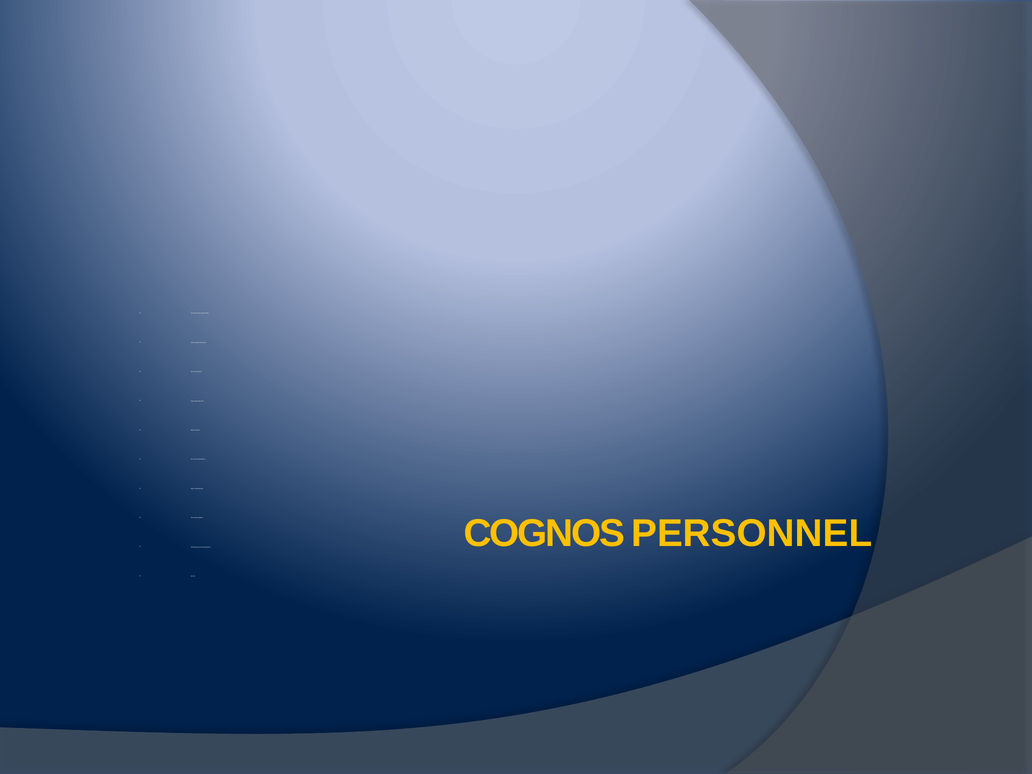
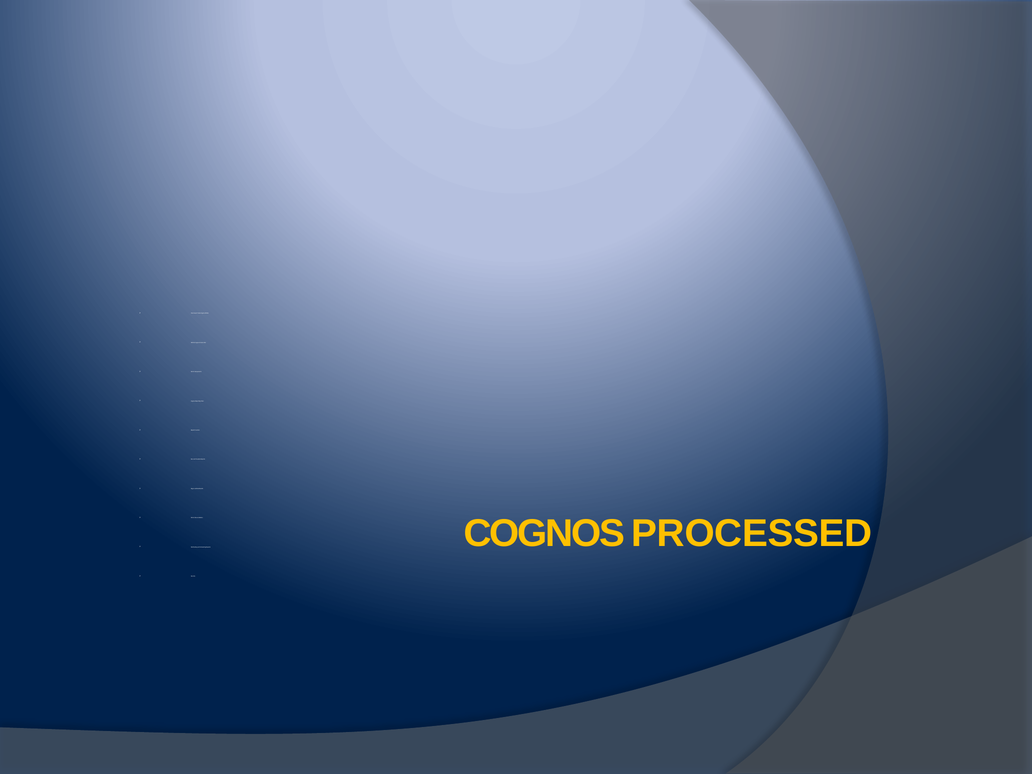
PERSONNEL: PERSONNEL -> PROCESSED
